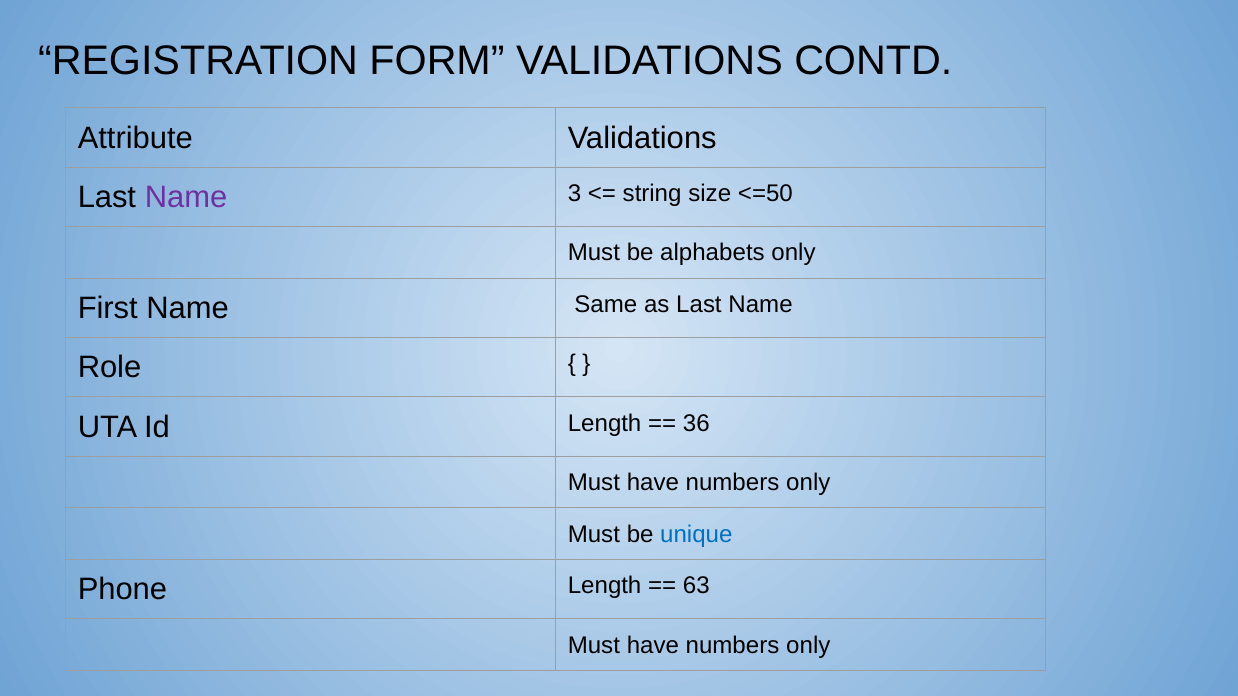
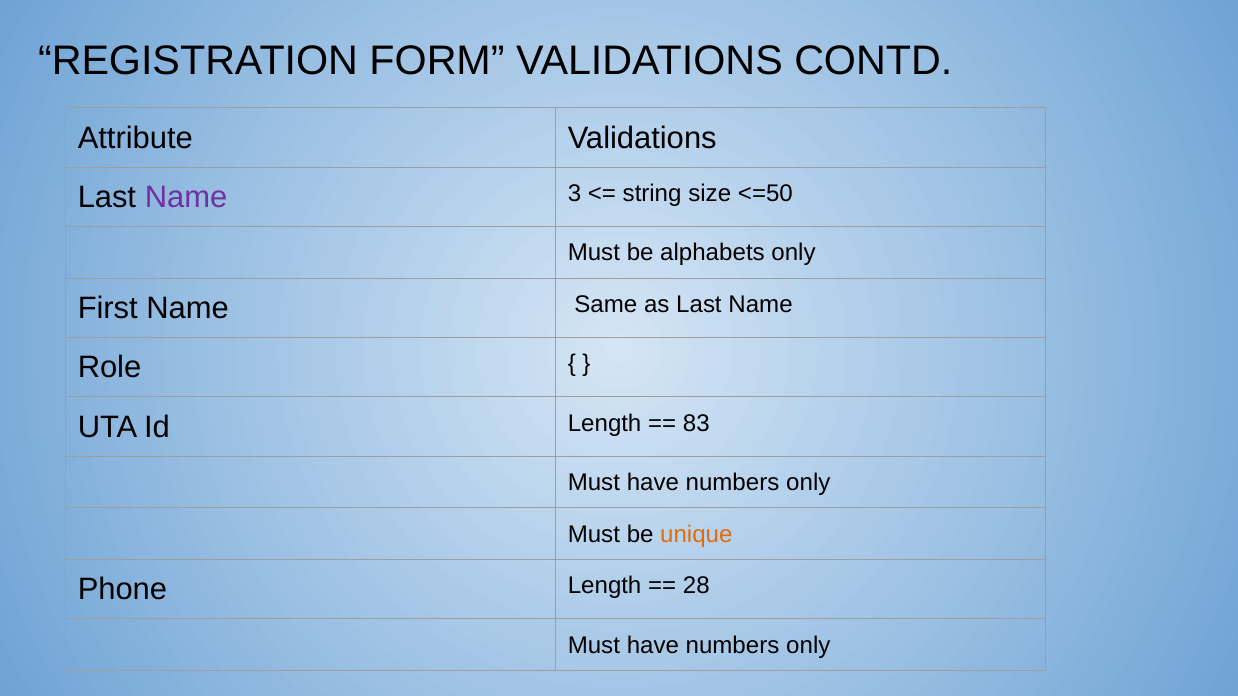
36: 36 -> 83
unique colour: blue -> orange
63: 63 -> 28
